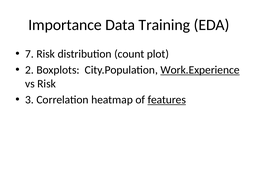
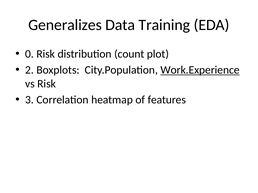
Importance: Importance -> Generalizes
7: 7 -> 0
features underline: present -> none
